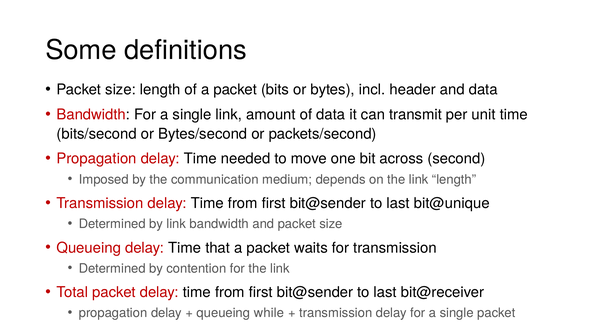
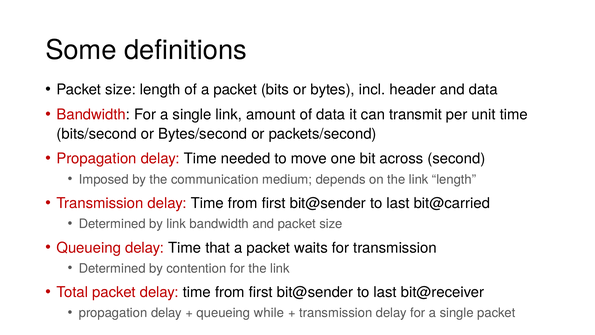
bit@unique: bit@unique -> bit@carried
